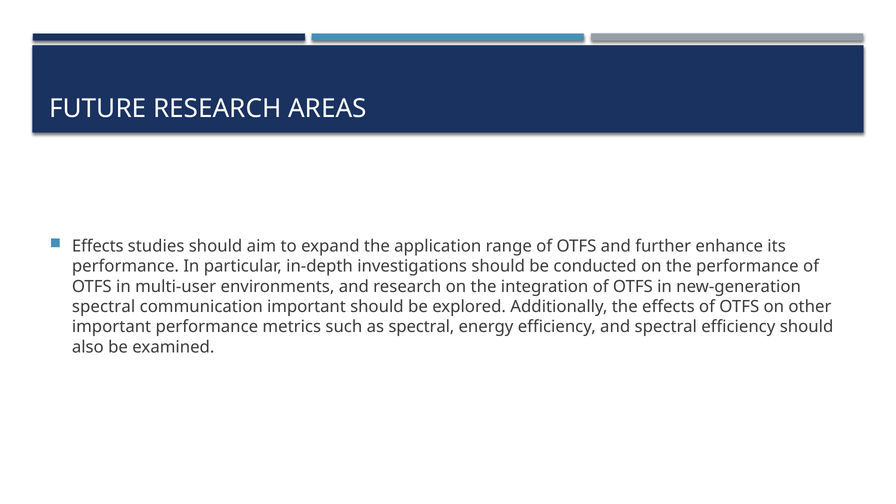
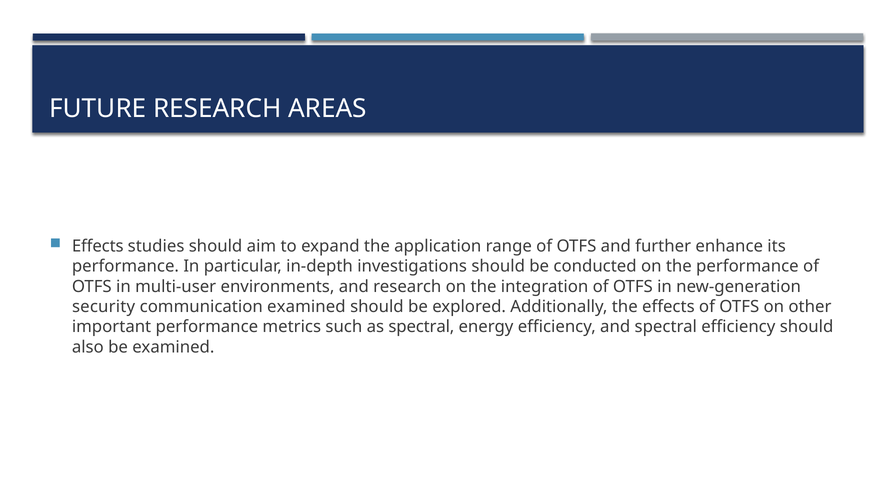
spectral at (104, 307): spectral -> security
communication important: important -> examined
